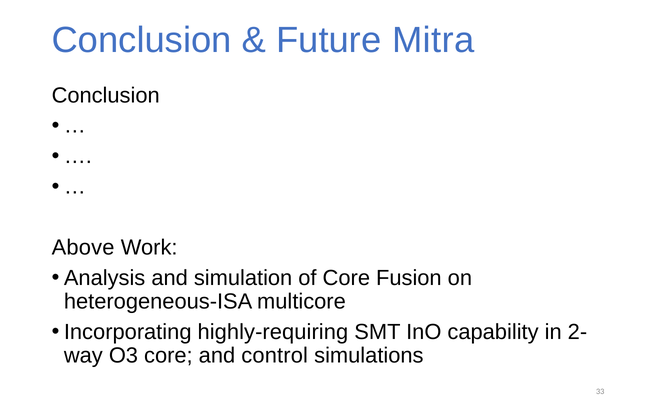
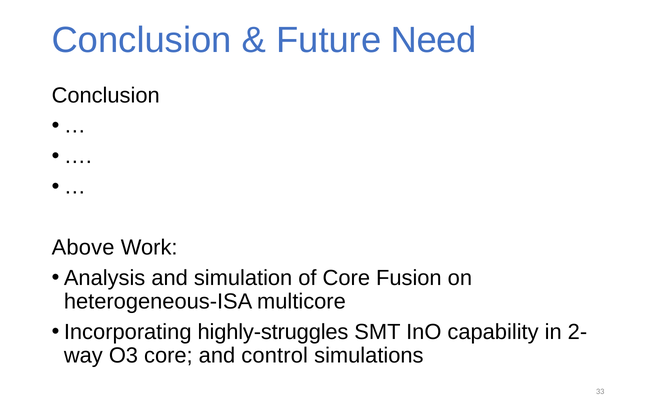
Mitra: Mitra -> Need
highly-requiring: highly-requiring -> highly-struggles
